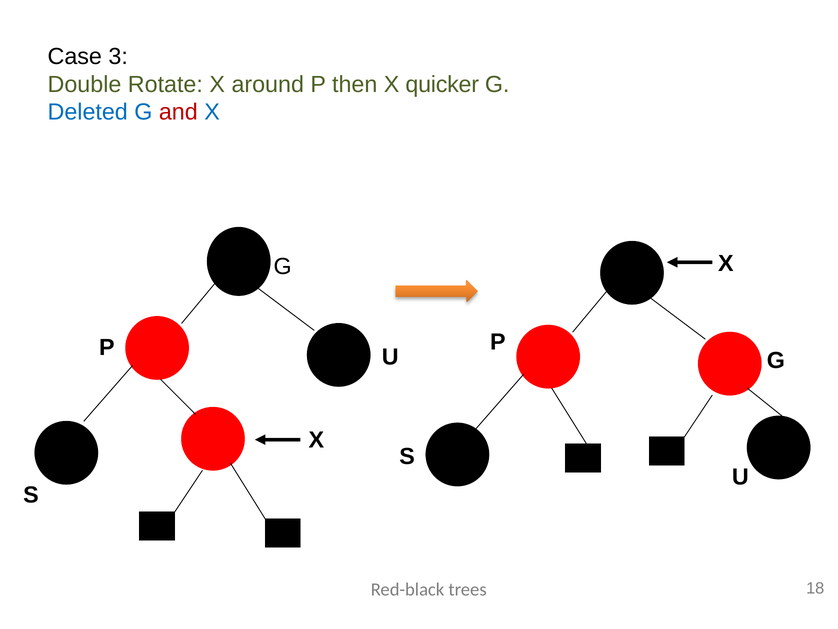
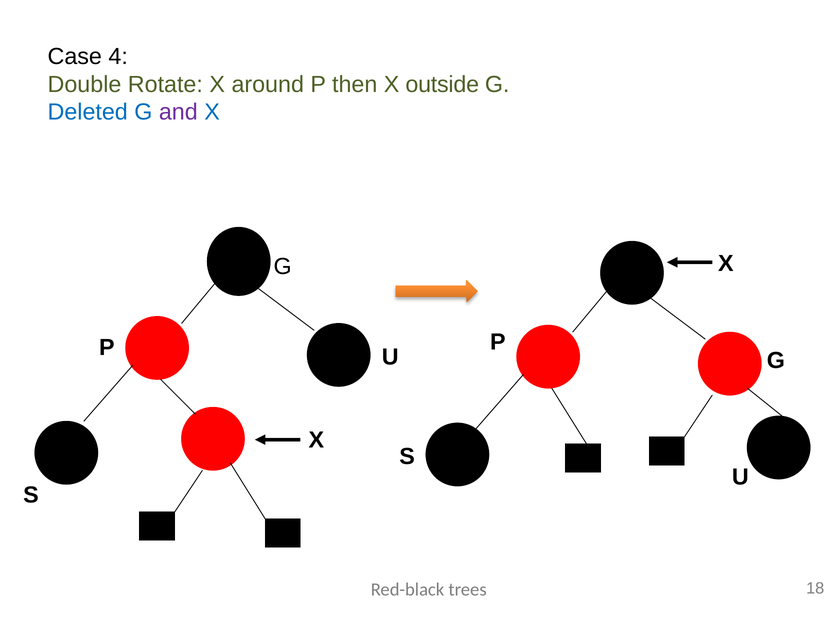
3: 3 -> 4
quicker: quicker -> outside
and colour: red -> purple
